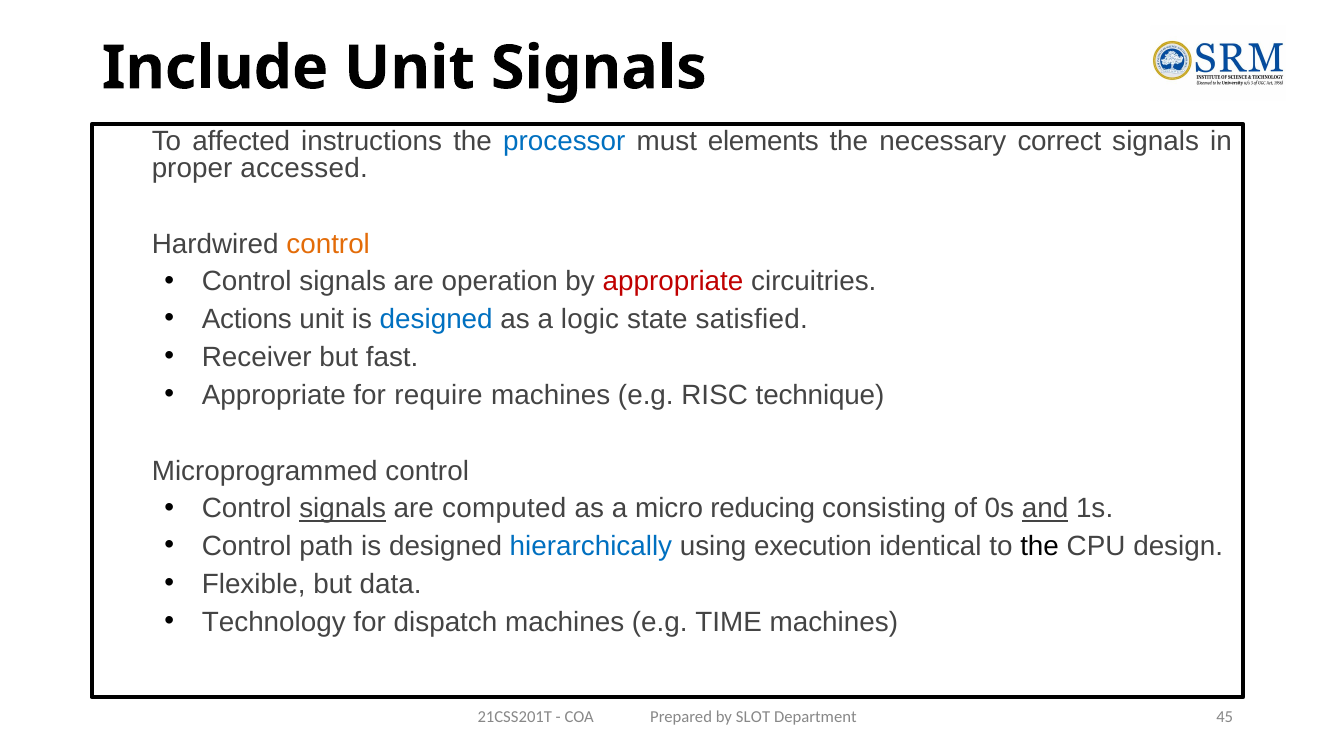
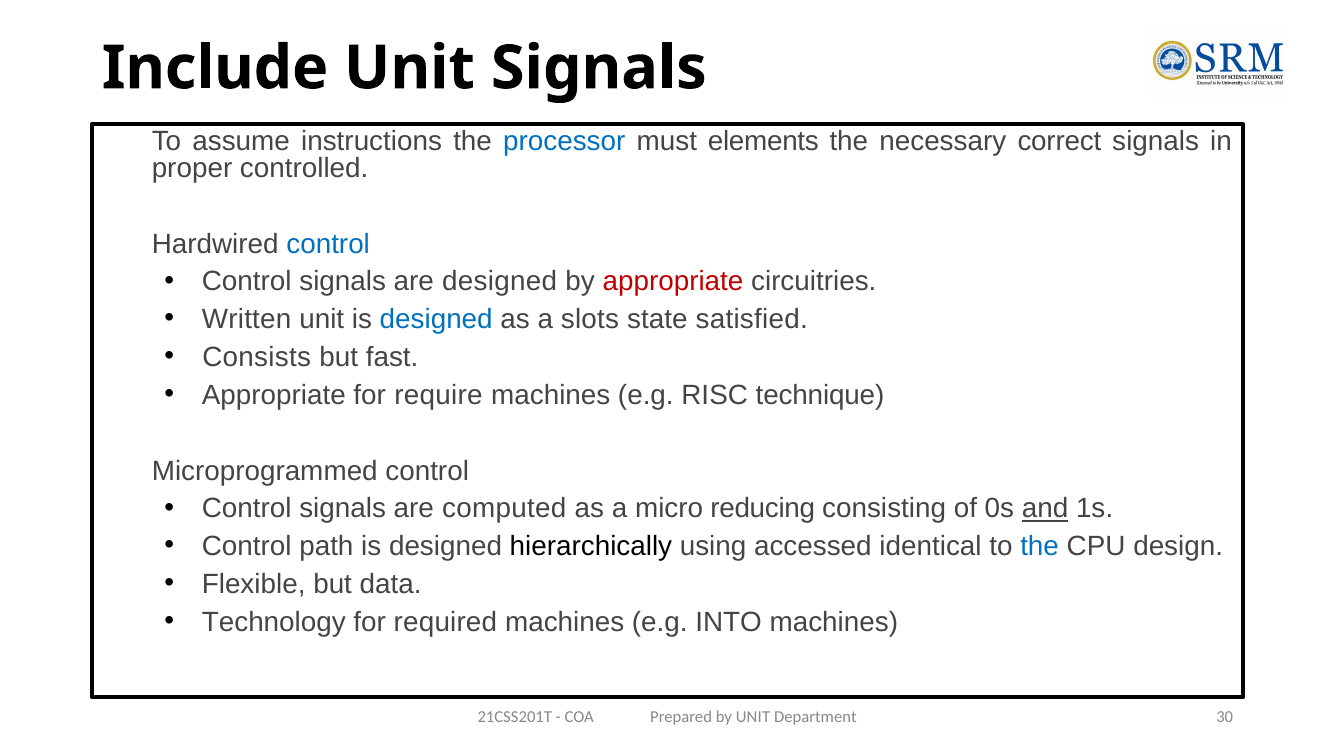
affected: affected -> assume
accessed: accessed -> controlled
control at (328, 244) colour: orange -> blue
are operation: operation -> designed
Actions: Actions -> Written
logic: logic -> slots
Receiver: Receiver -> Consists
signals at (343, 509) underline: present -> none
hierarchically colour: blue -> black
execution: execution -> accessed
the at (1040, 547) colour: black -> blue
dispatch: dispatch -> required
TIME: TIME -> INTO
by SLOT: SLOT -> UNIT
45: 45 -> 30
